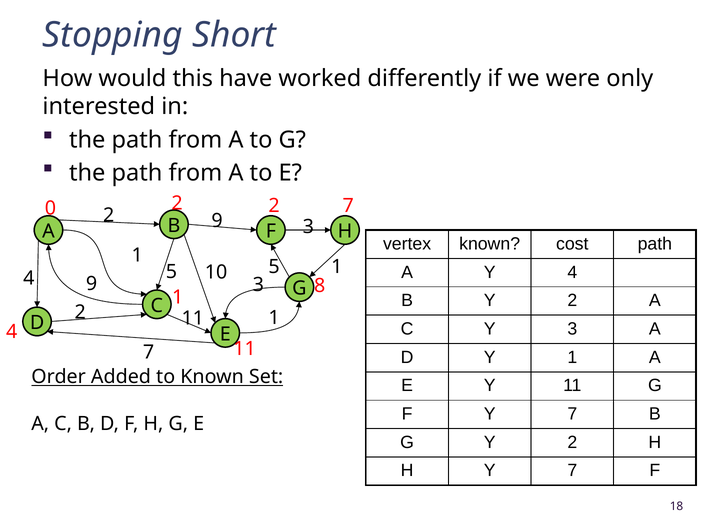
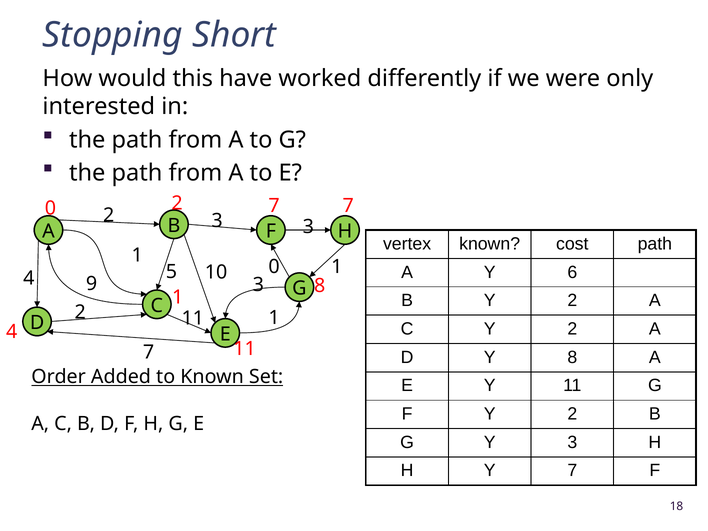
2 2: 2 -> 7
2 9: 9 -> 3
Y 4: 4 -> 6
10 5: 5 -> 0
C Y 3: 3 -> 2
Y 1: 1 -> 8
F Y 7: 7 -> 2
G Y 2: 2 -> 3
